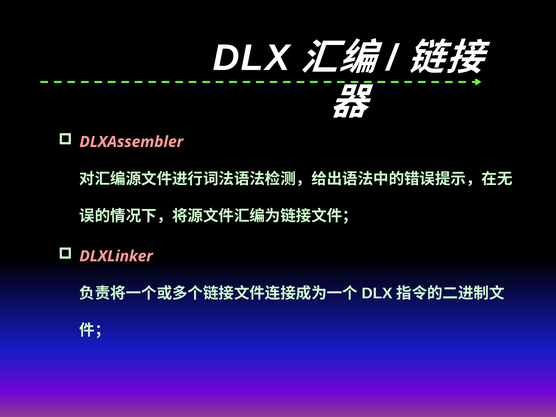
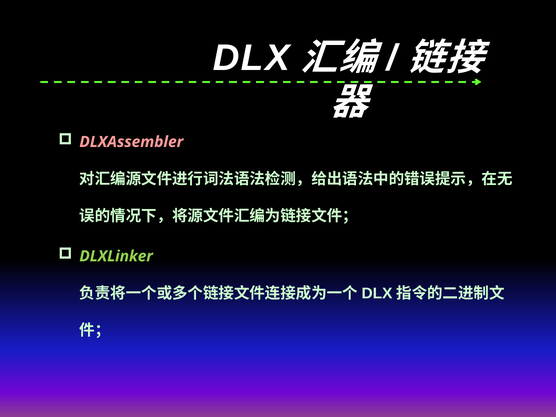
DLXLinker colour: pink -> light green
